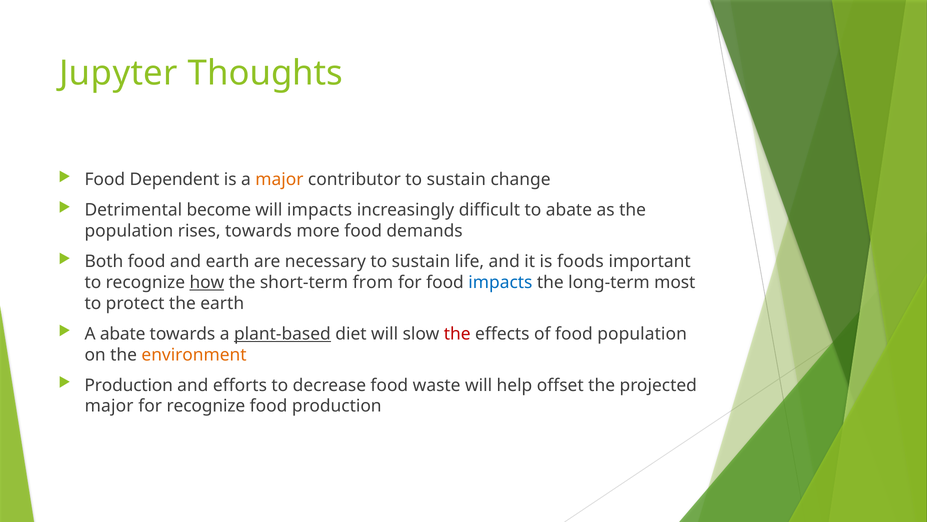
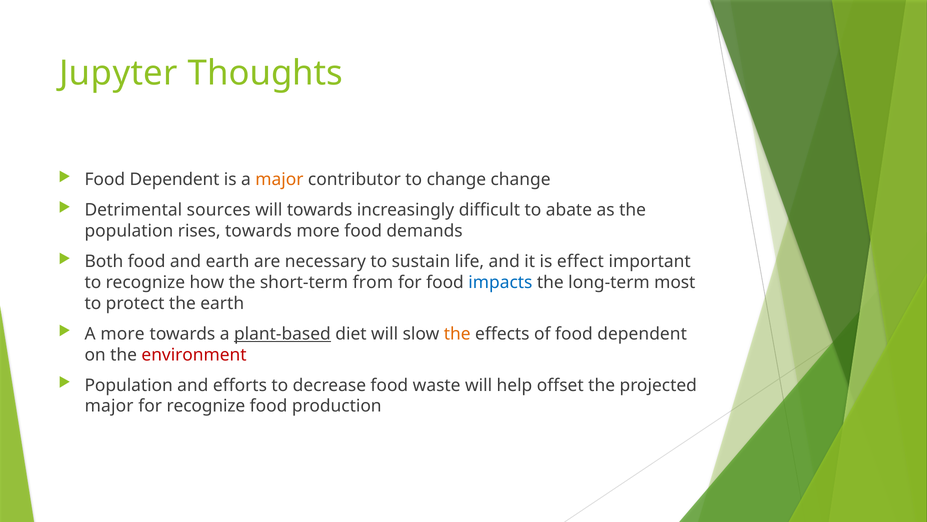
contributor to sustain: sustain -> change
become: become -> sources
will impacts: impacts -> towards
foods: foods -> effect
how underline: present -> none
A abate: abate -> more
the at (457, 334) colour: red -> orange
of food population: population -> dependent
environment colour: orange -> red
Production at (129, 385): Production -> Population
